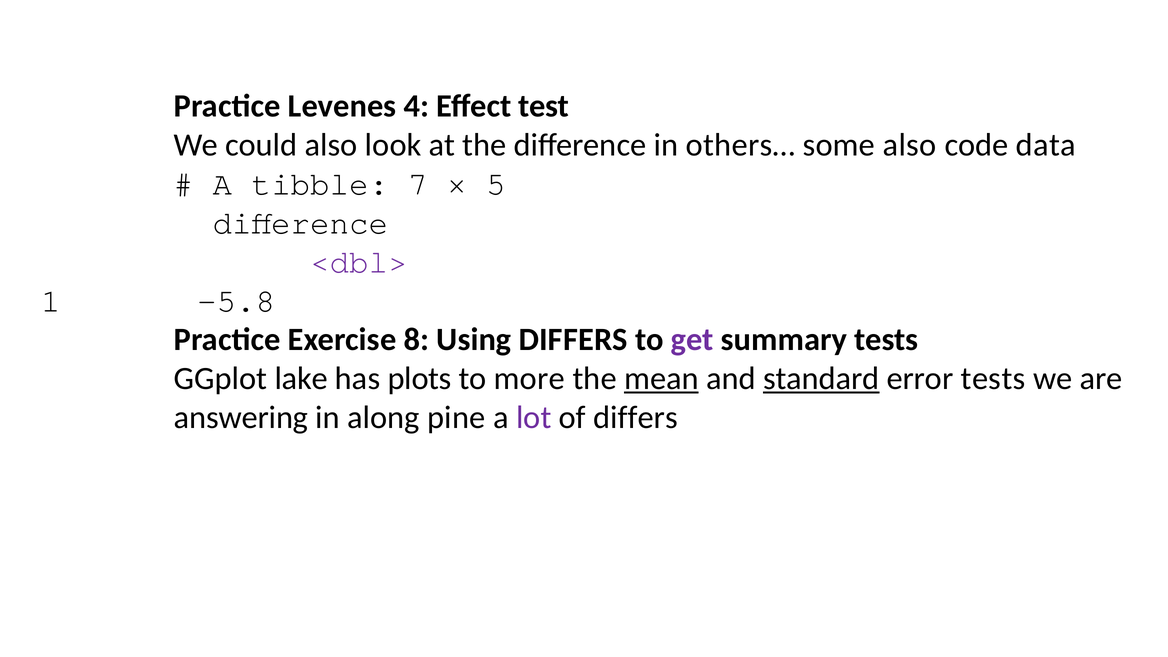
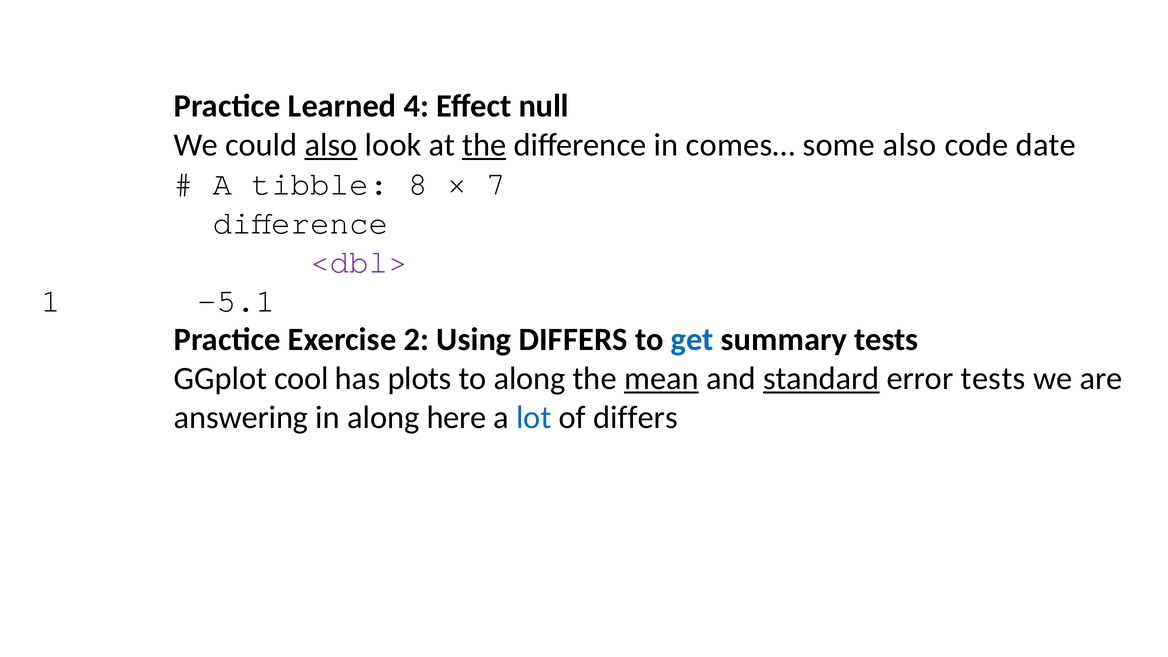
Levenes: Levenes -> Learned
test: test -> null
also at (331, 145) underline: none -> present
the at (484, 145) underline: none -> present
others…: others… -> comes…
data: data -> date
7: 7 -> 8
5: 5 -> 7
-5.8: -5.8 -> -5.1
8: 8 -> 2
get colour: purple -> blue
lake: lake -> cool
to more: more -> along
pine: pine -> here
lot colour: purple -> blue
